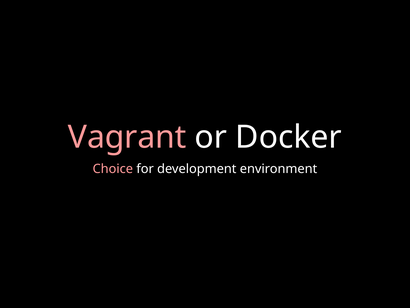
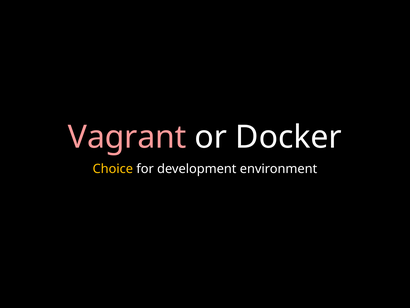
Choice colour: pink -> yellow
